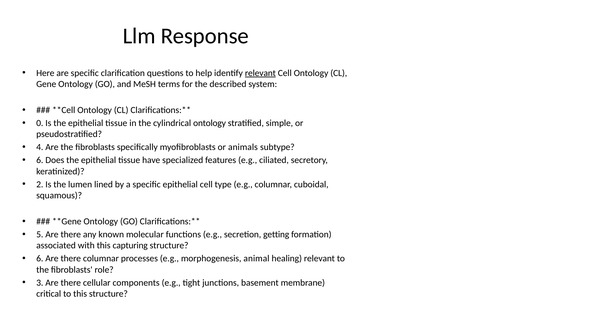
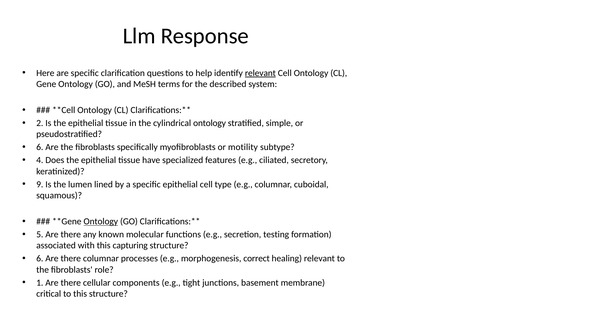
0: 0 -> 2
4 at (40, 148): 4 -> 6
animals: animals -> motility
6 at (40, 161): 6 -> 4
2: 2 -> 9
Ontology at (101, 222) underline: none -> present
getting: getting -> testing
animal: animal -> correct
3: 3 -> 1
